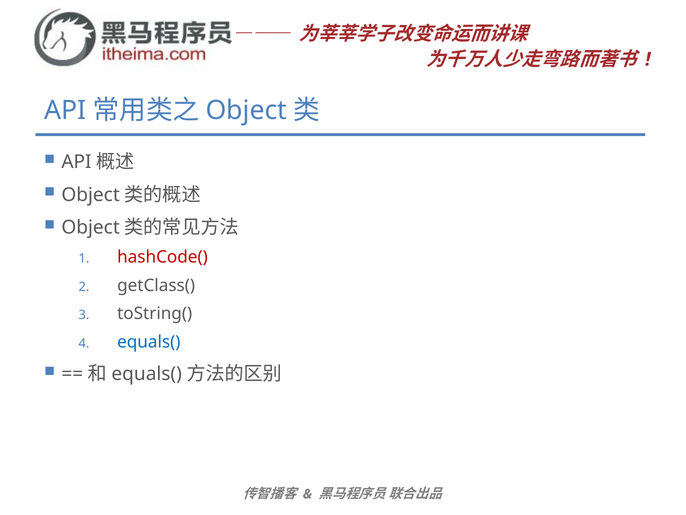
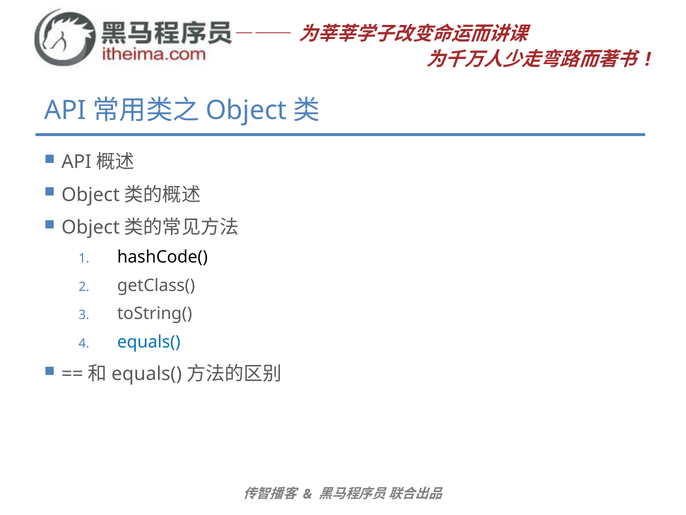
hashCode( colour: red -> black
